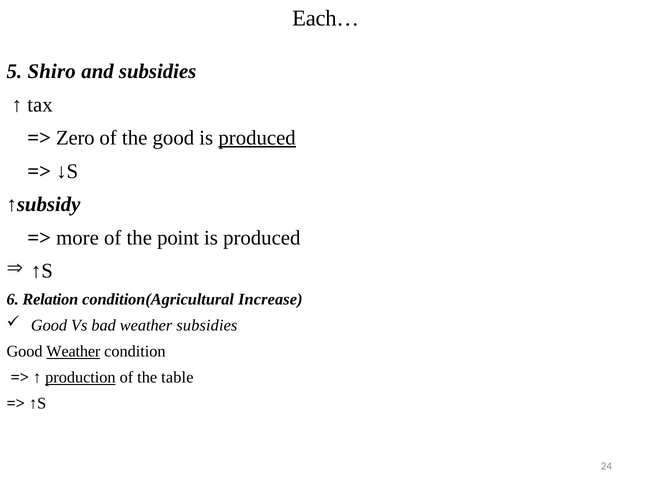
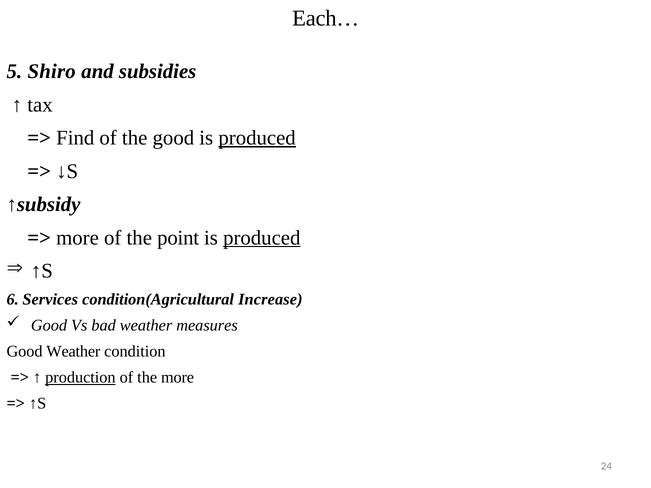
Zero: Zero -> Find
produced at (262, 238) underline: none -> present
Relation: Relation -> Services
weather subsidies: subsidies -> measures
Weather at (73, 352) underline: present -> none
the table: table -> more
